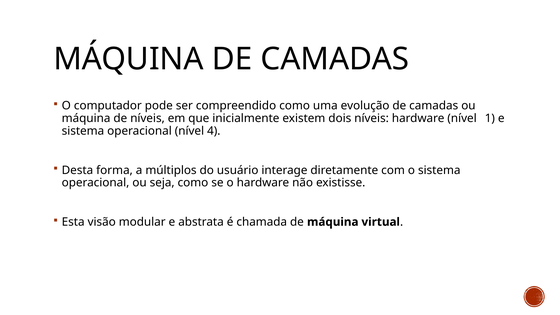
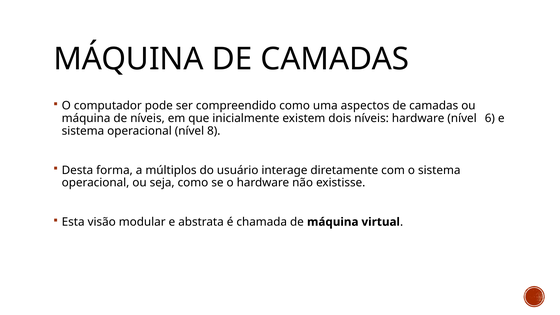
evolução: evolução -> aspectos
1: 1 -> 6
4: 4 -> 8
